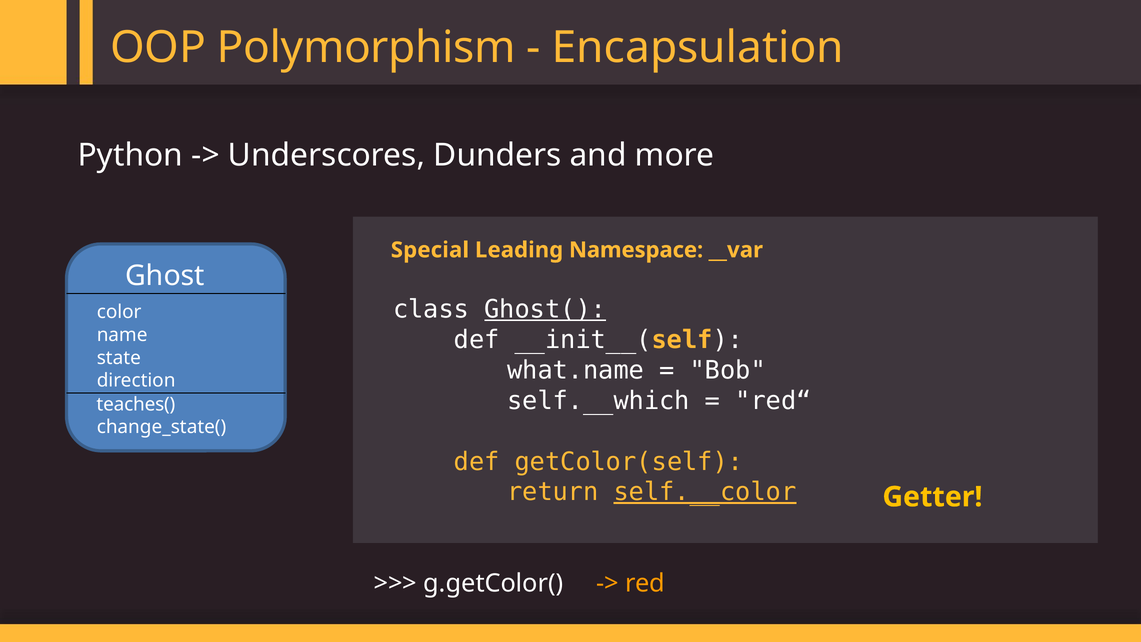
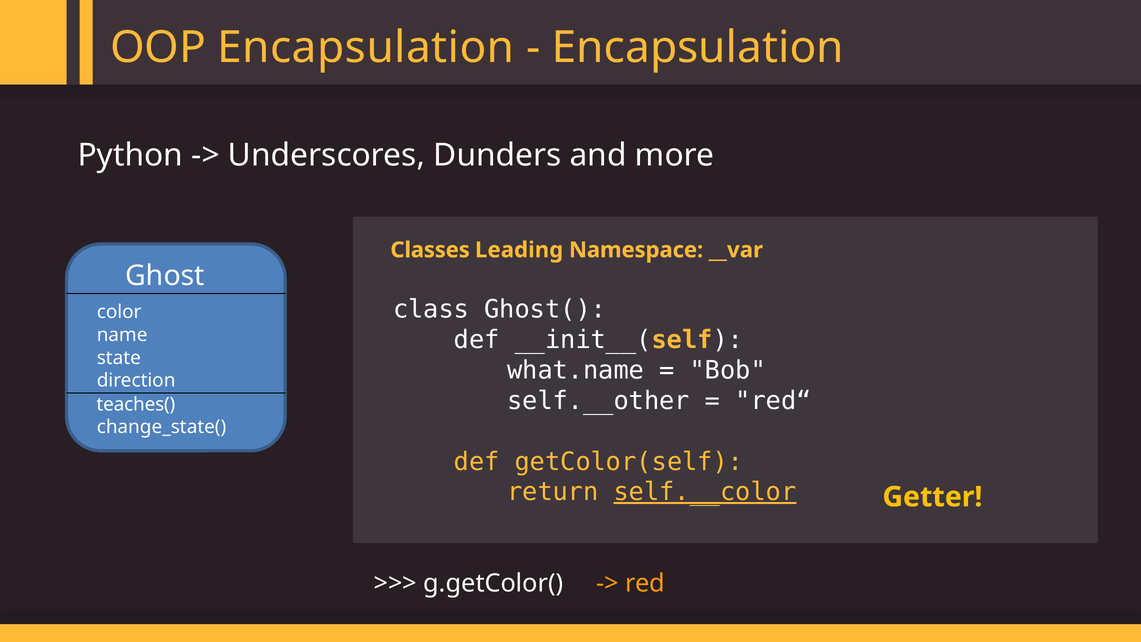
OOP Polymorphism: Polymorphism -> Encapsulation
Special: Special -> Classes
Ghost( underline: present -> none
self.__which: self.__which -> self.__other
